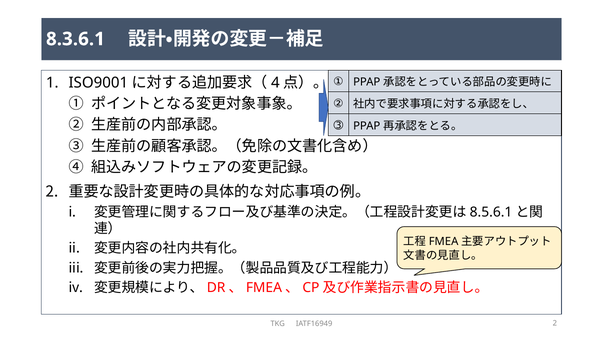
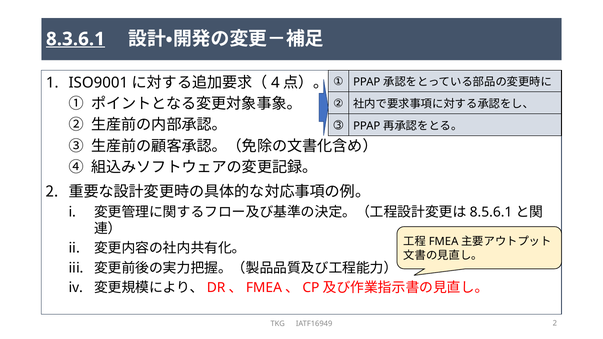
8.3.6.1 underline: none -> present
